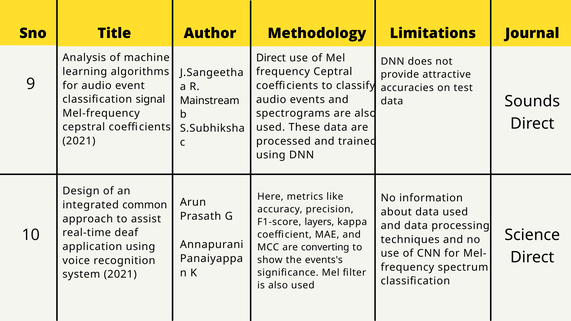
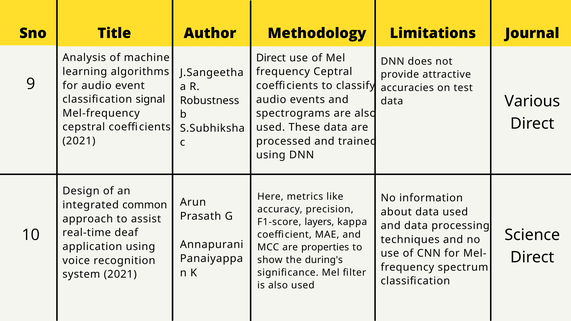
Sounds: Sounds -> Various
Mainstream: Mainstream -> Robustness
converting: converting -> properties
events's: events's -> during's
